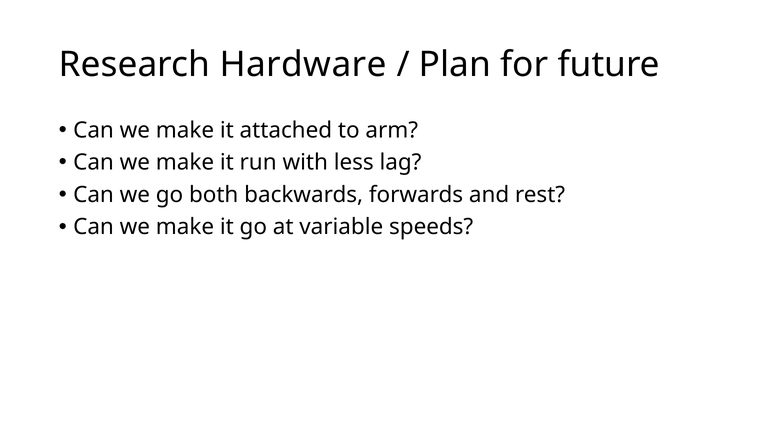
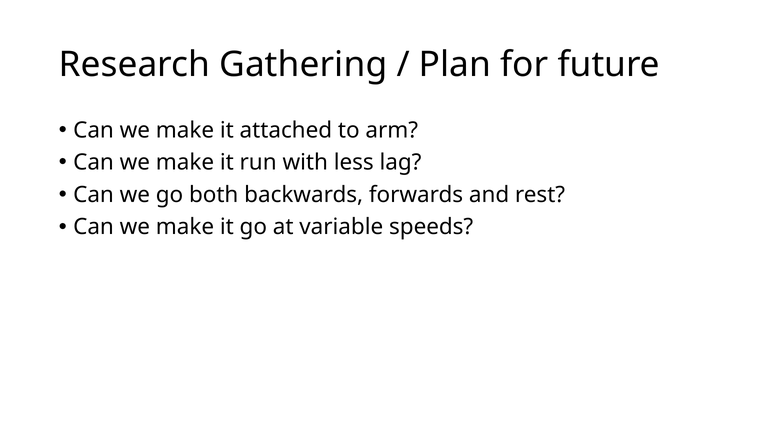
Hardware: Hardware -> Gathering
